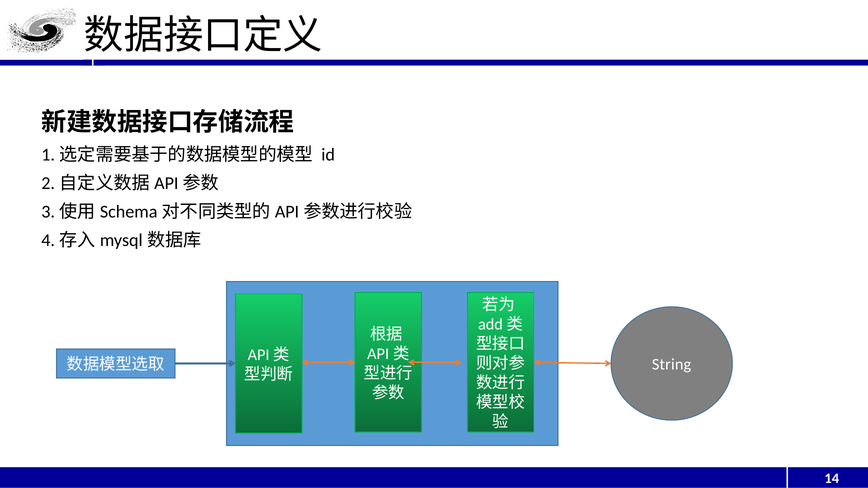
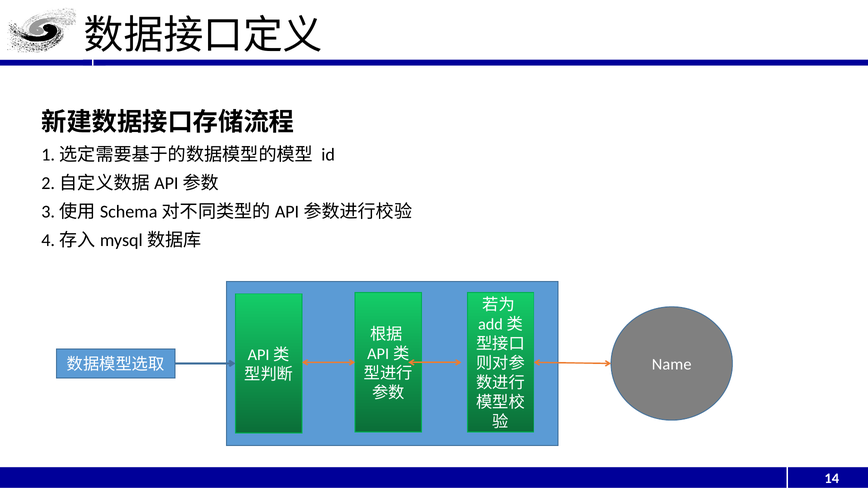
String: String -> Name
